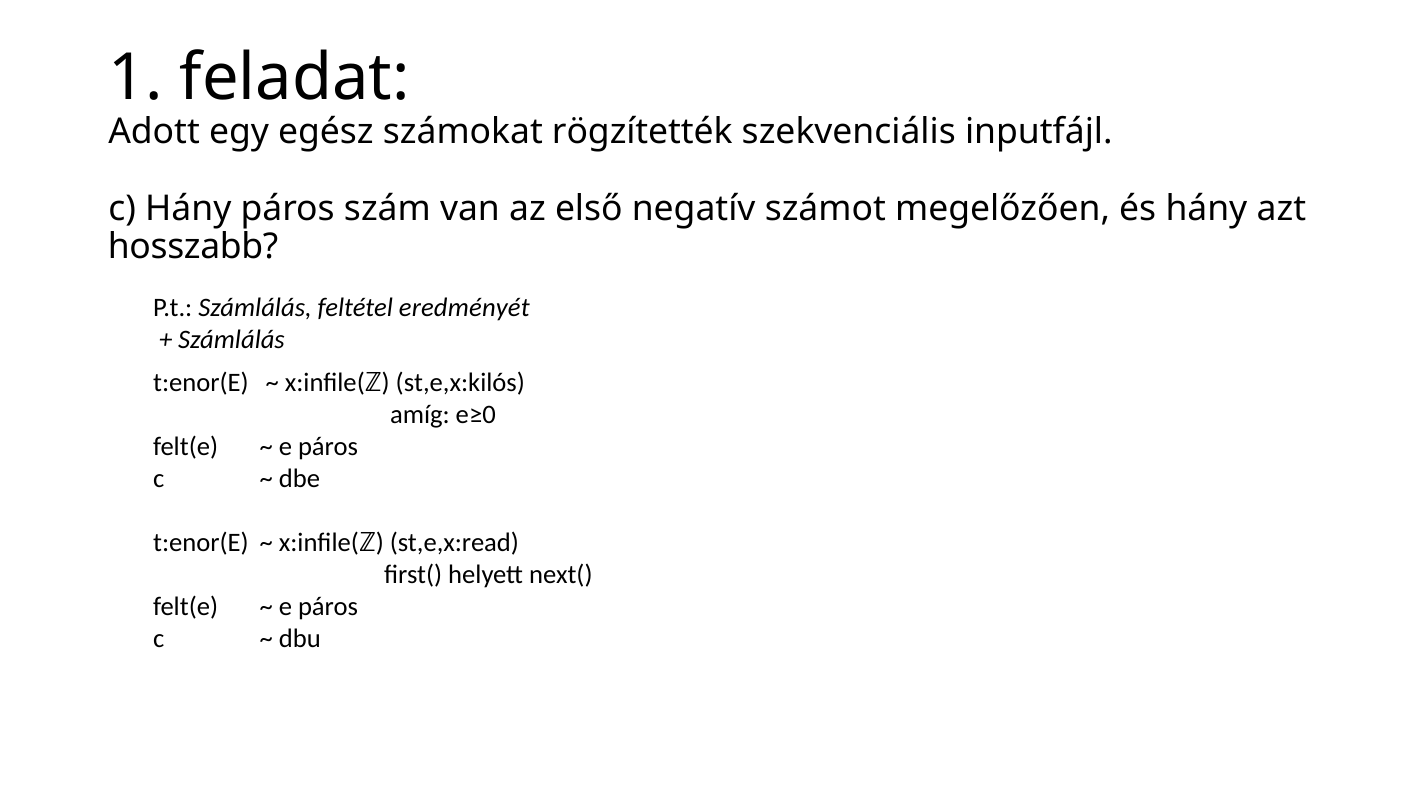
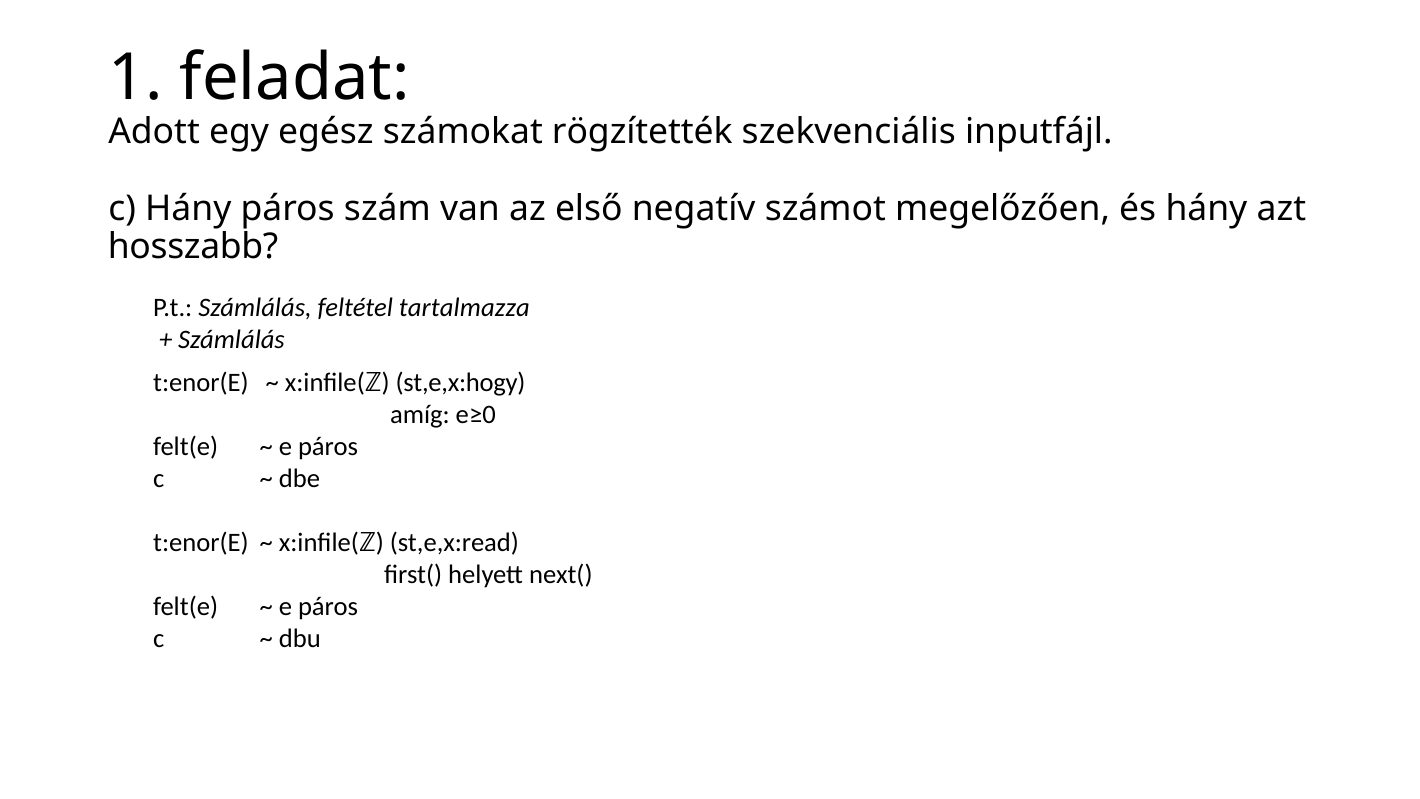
eredményét: eredményét -> tartalmazza
st,e,x:kilós: st,e,x:kilós -> st,e,x:hogy
